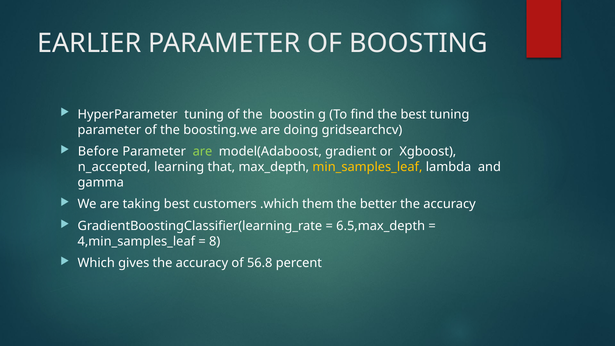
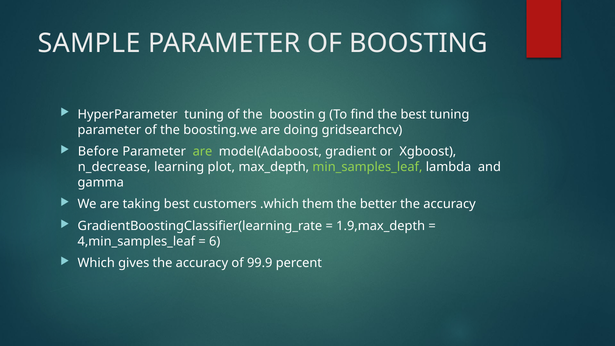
EARLIER: EARLIER -> SAMPLE
n_accepted: n_accepted -> n_decrease
that: that -> plot
min_samples_leaf colour: yellow -> light green
6.5,max_depth: 6.5,max_depth -> 1.9,max_depth
8: 8 -> 6
56.8: 56.8 -> 99.9
